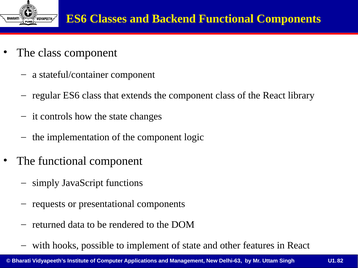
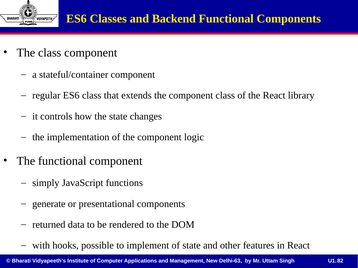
requests: requests -> generate
